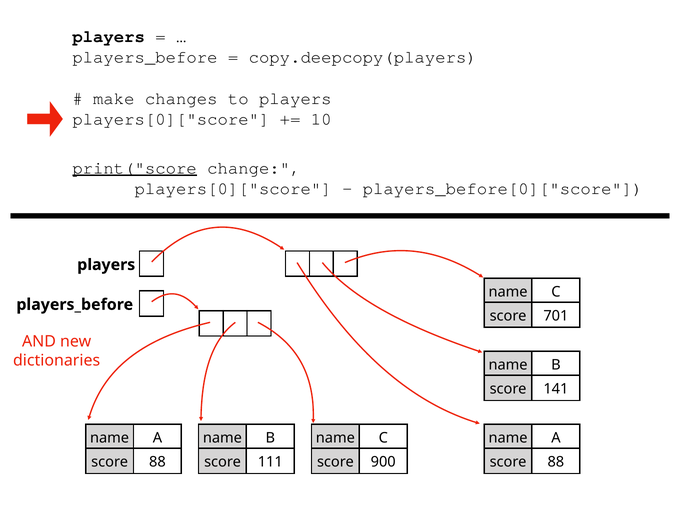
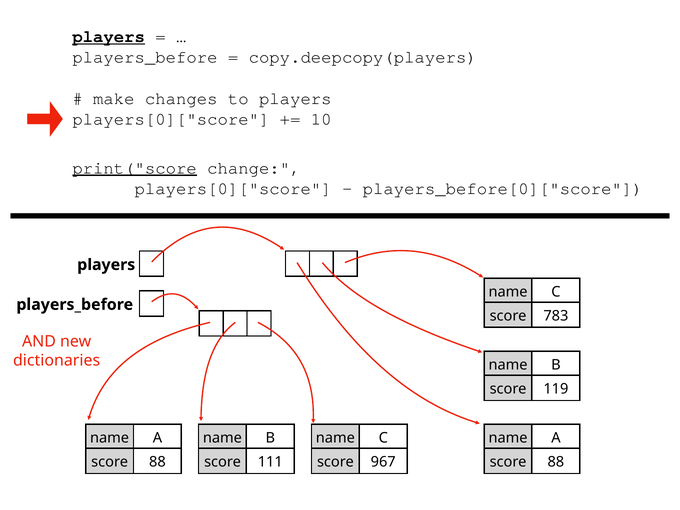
players at (109, 36) underline: none -> present
701: 701 -> 783
141: 141 -> 119
900: 900 -> 967
